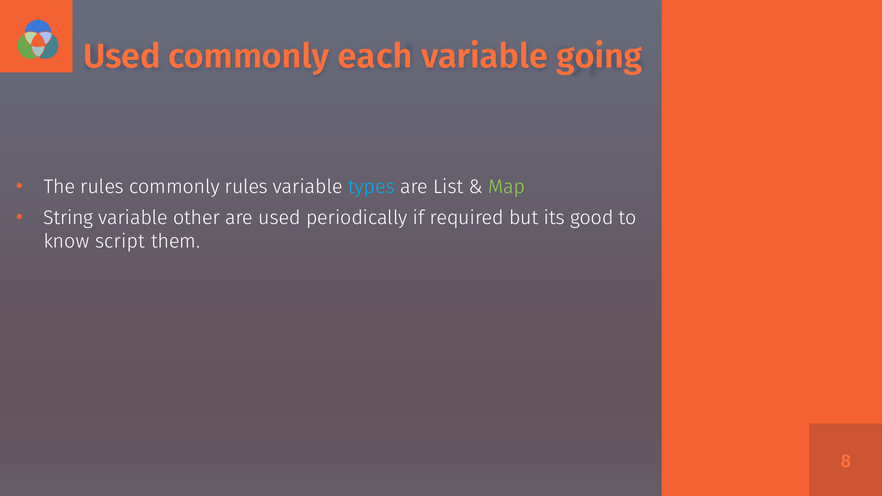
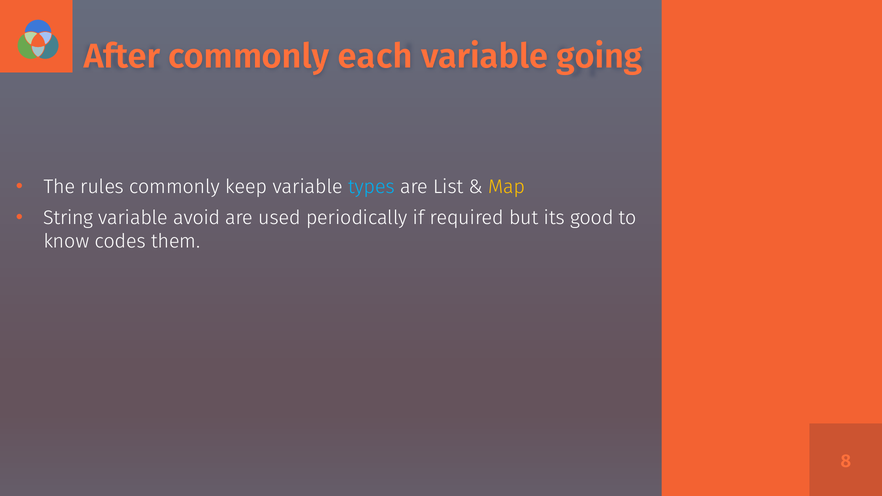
Used at (122, 57): Used -> After
commonly rules: rules -> keep
Map colour: light green -> yellow
other: other -> avoid
script: script -> codes
